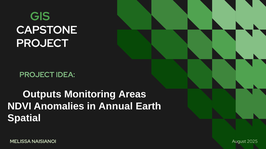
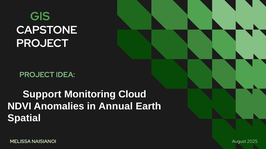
Outputs: Outputs -> Support
Areas: Areas -> Cloud
